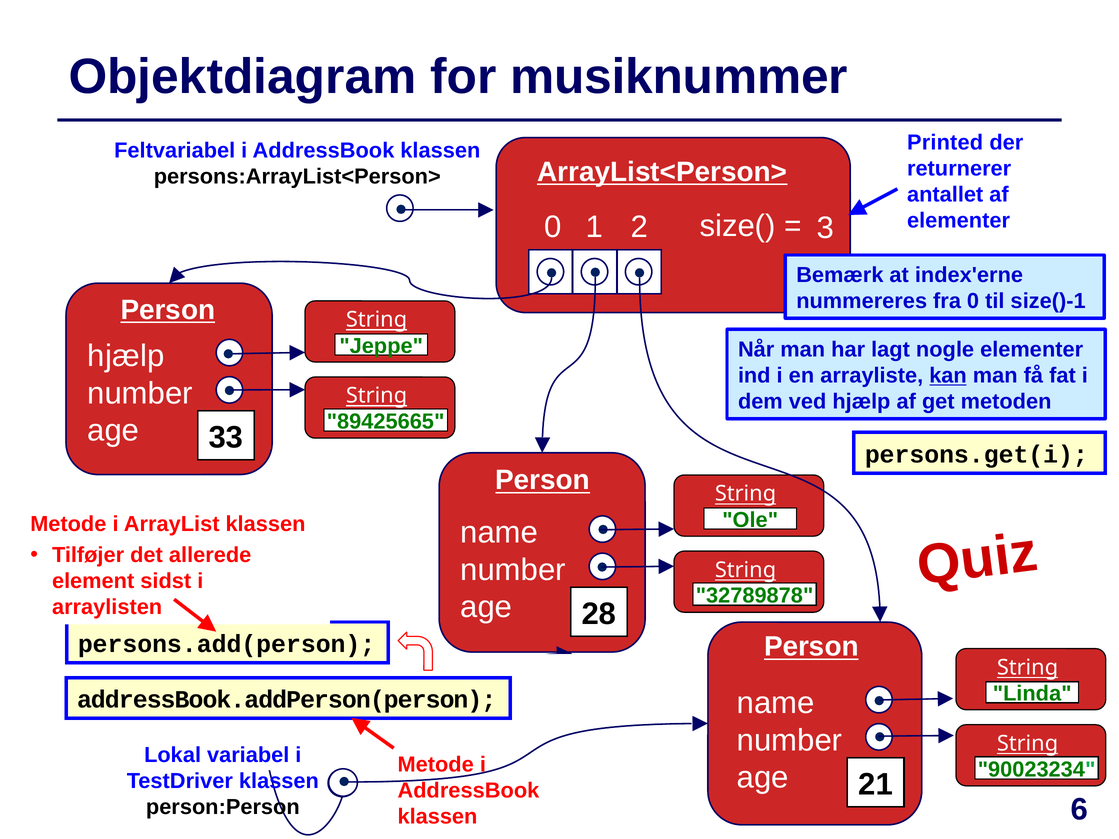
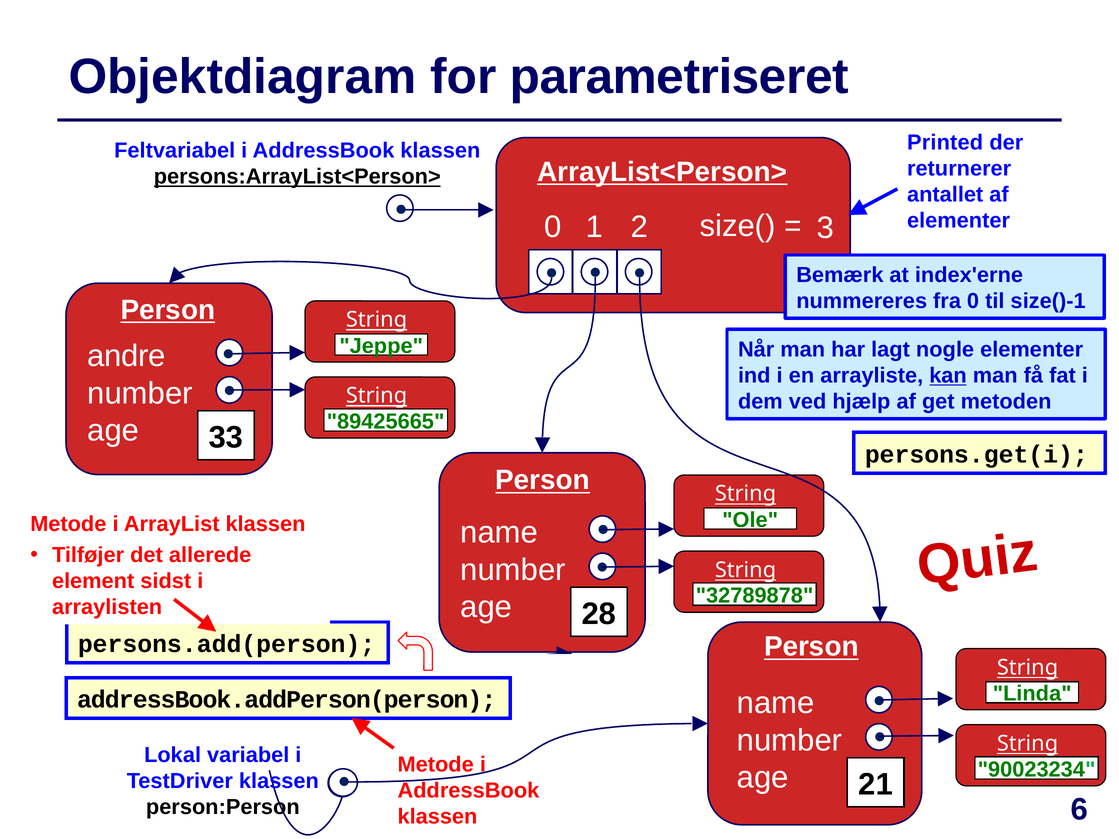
musiknummer: musiknummer -> parametriseret
persons:ArrayList<Person> underline: none -> present
hjælp at (126, 356): hjælp -> andre
